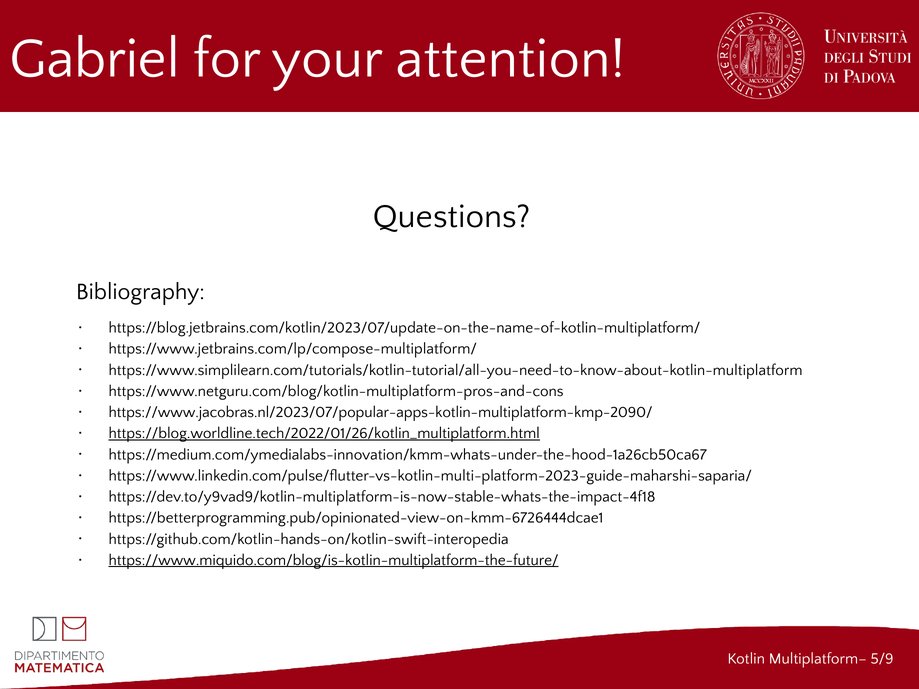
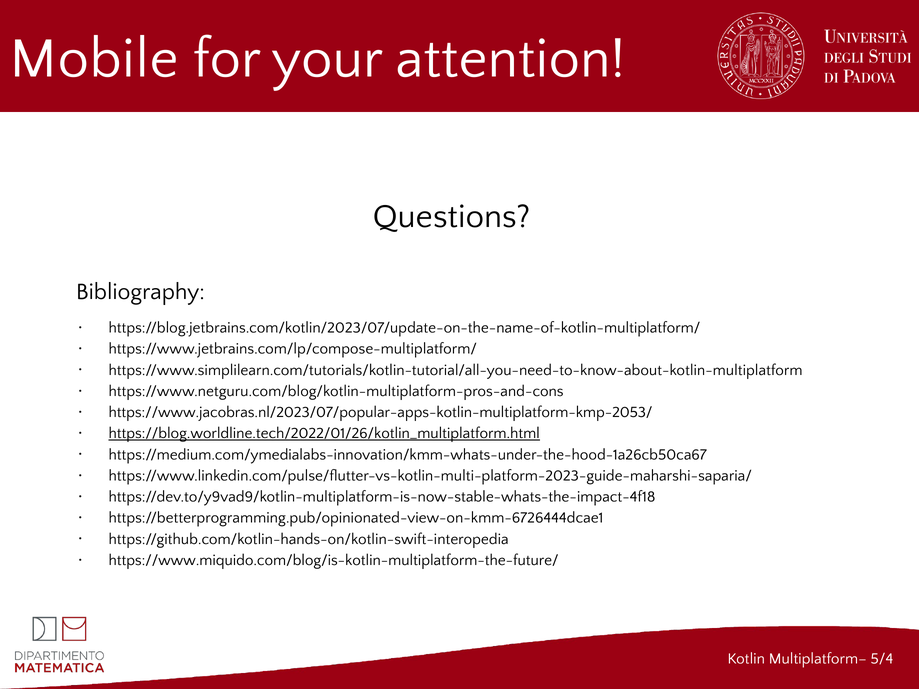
Gabriel: Gabriel -> Mobile
https://www.jacobras.nl/2023/07/popular-apps-kotlin-multiplatform-kmp-2090/: https://www.jacobras.nl/2023/07/popular-apps-kotlin-multiplatform-kmp-2090/ -> https://www.jacobras.nl/2023/07/popular-apps-kotlin-multiplatform-kmp-2053/
https://www.miquido.com/blog/is-kotlin-multiplatform-the-future/ underline: present -> none
5/9: 5/9 -> 5/4
